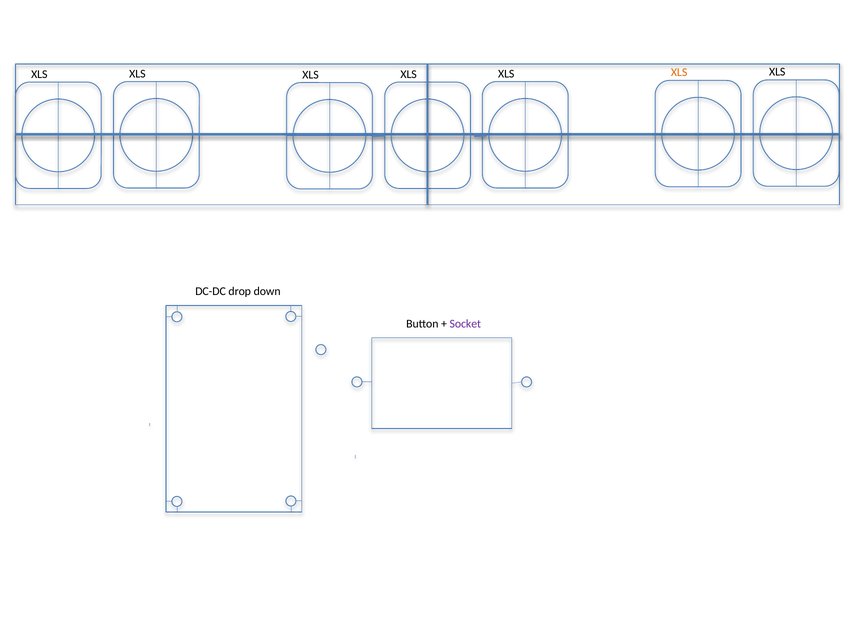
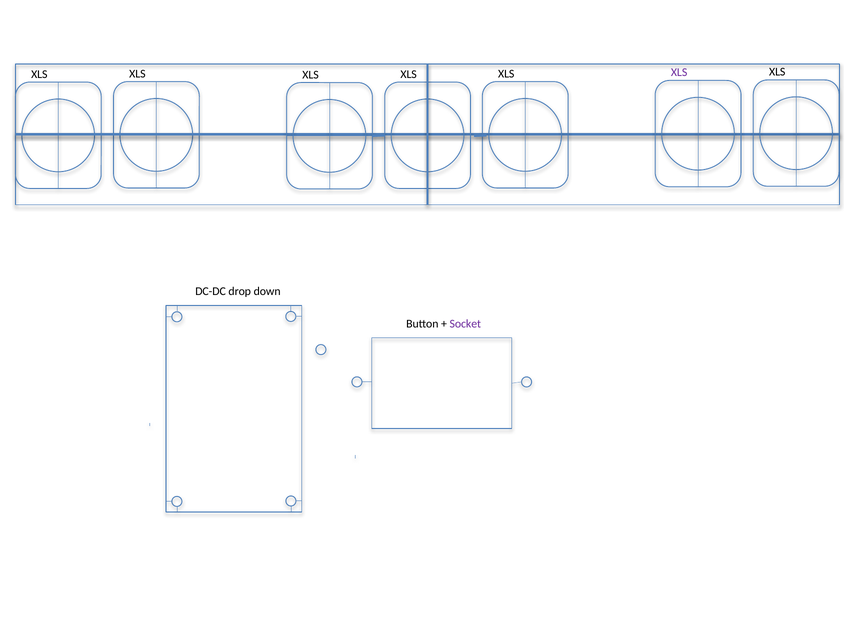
XLS at (679, 72) colour: orange -> purple
